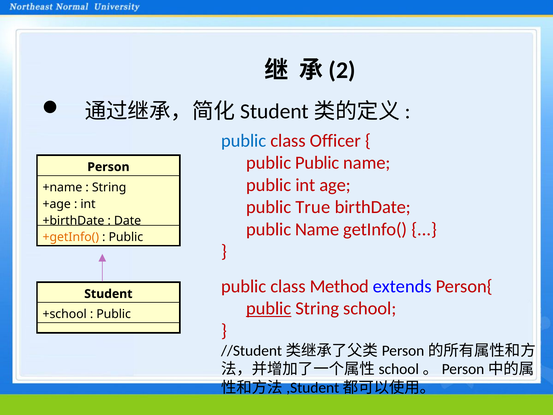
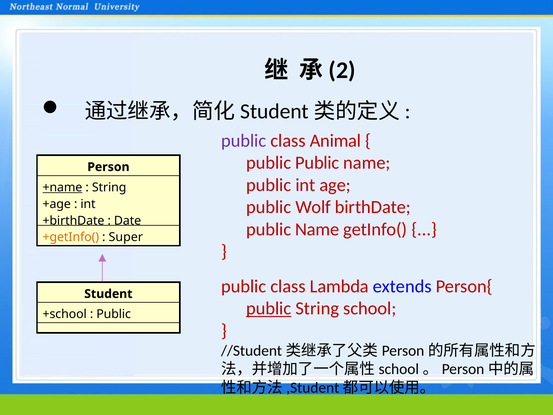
public at (244, 141) colour: blue -> purple
Officer: Officer -> Animal
+name underline: none -> present
True: True -> Wolf
Public at (126, 237): Public -> Super
Method: Method -> Lambda
